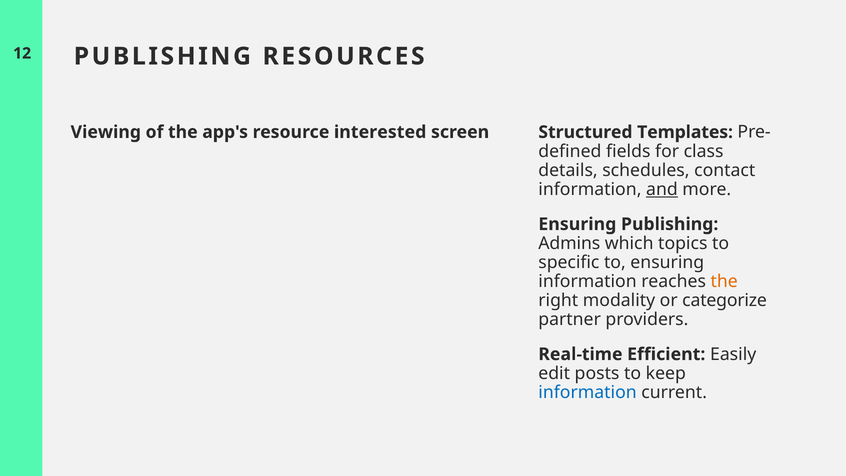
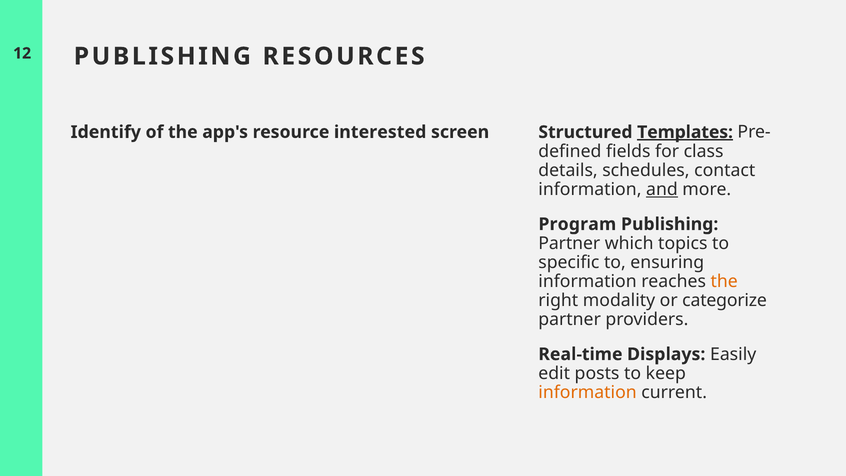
Viewing: Viewing -> Identify
Templates underline: none -> present
Ensuring at (577, 224): Ensuring -> Program
Admins at (569, 243): Admins -> Partner
Efficient: Efficient -> Displays
information at (588, 392) colour: blue -> orange
